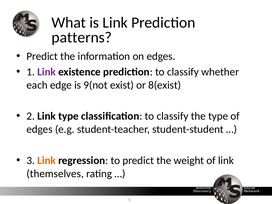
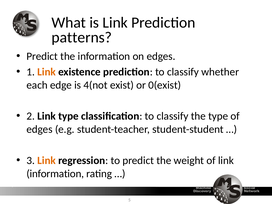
Link at (47, 72) colour: purple -> orange
9(not: 9(not -> 4(not
8(exist: 8(exist -> 0(exist
themselves at (55, 174): themselves -> information
